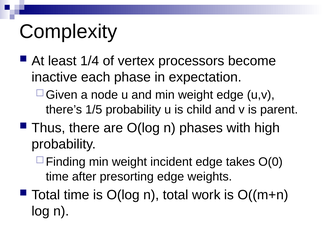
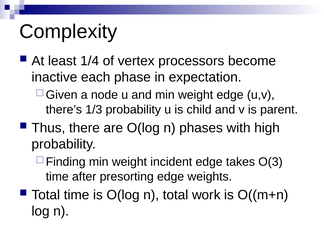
1/5: 1/5 -> 1/3
O(0: O(0 -> O(3
